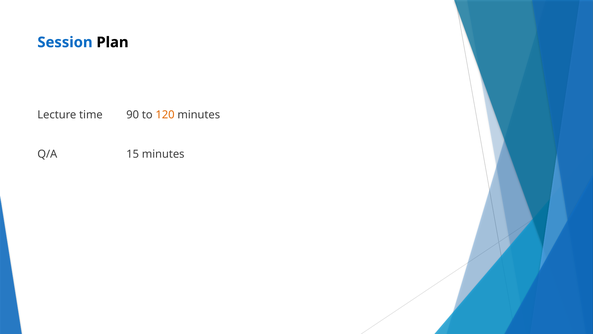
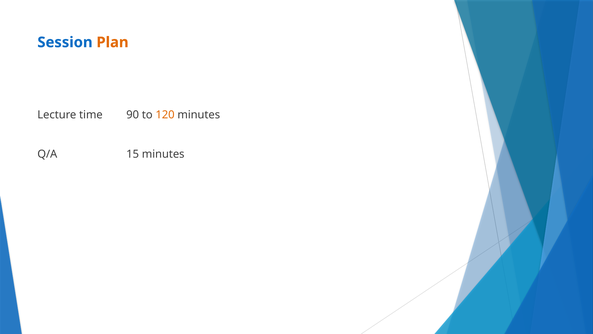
Plan colour: black -> orange
